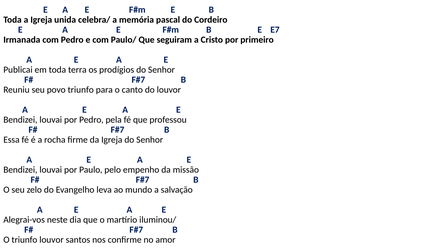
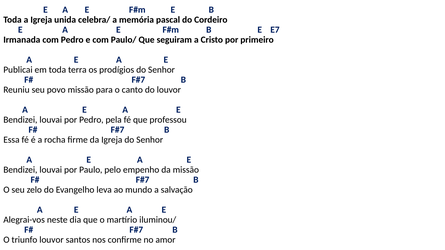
povo triunfo: triunfo -> missão
